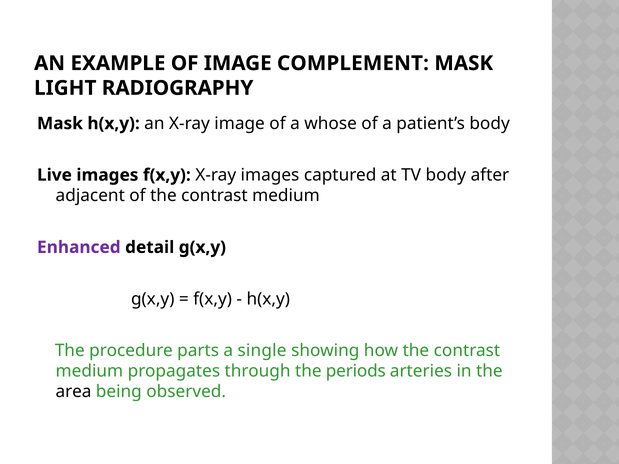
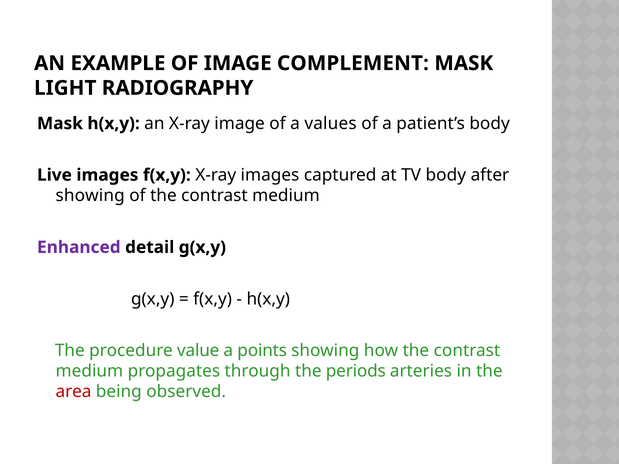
whose: whose -> values
adjacent at (90, 196): adjacent -> showing
parts: parts -> value
single: single -> points
area colour: black -> red
